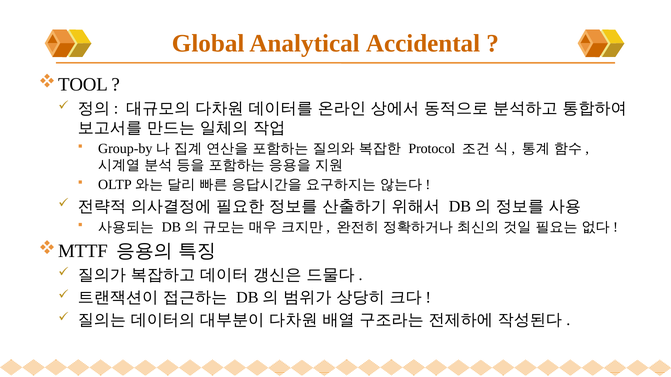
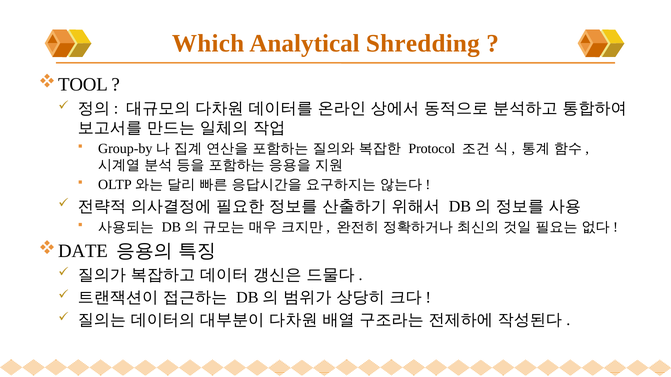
Global: Global -> Which
Accidental: Accidental -> Shredding
MTTF: MTTF -> DATE
